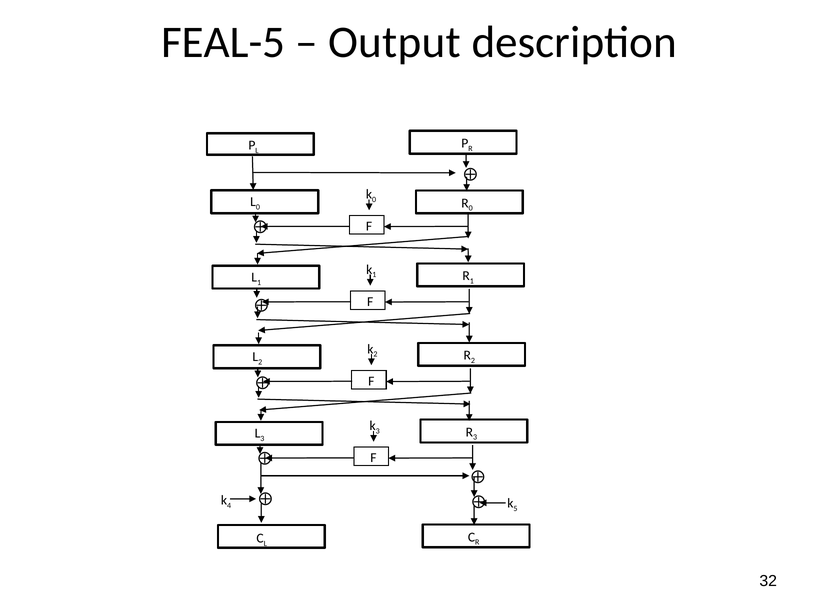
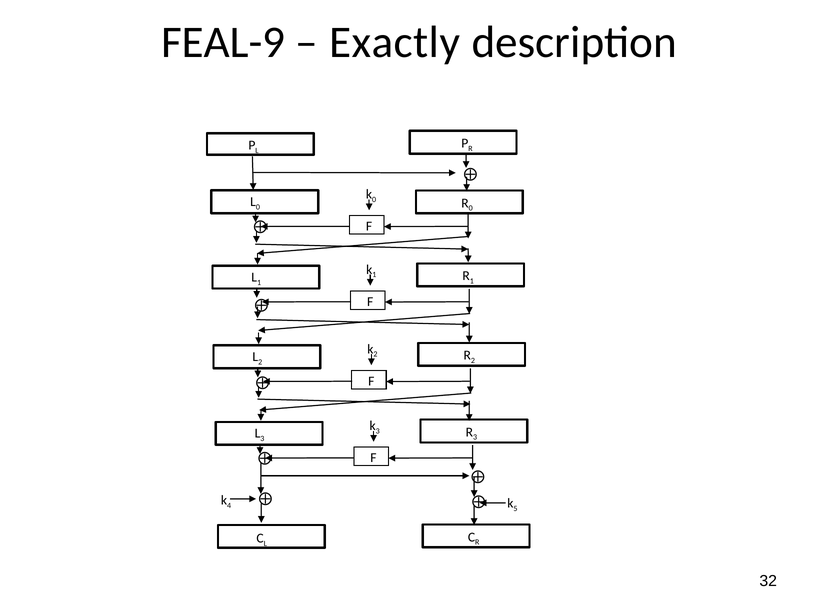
FEAL-5: FEAL-5 -> FEAL-9
Output: Output -> Exactly
